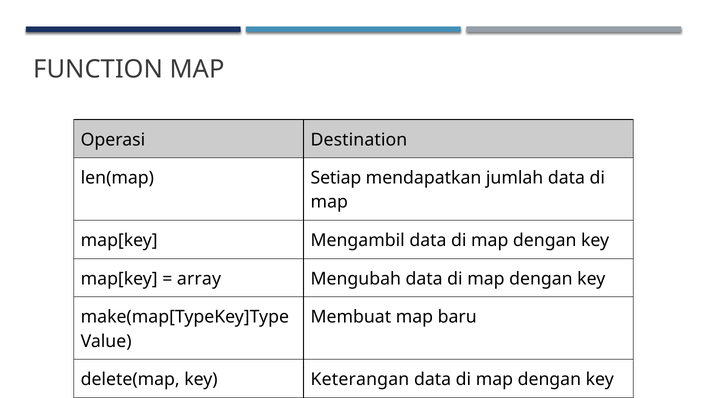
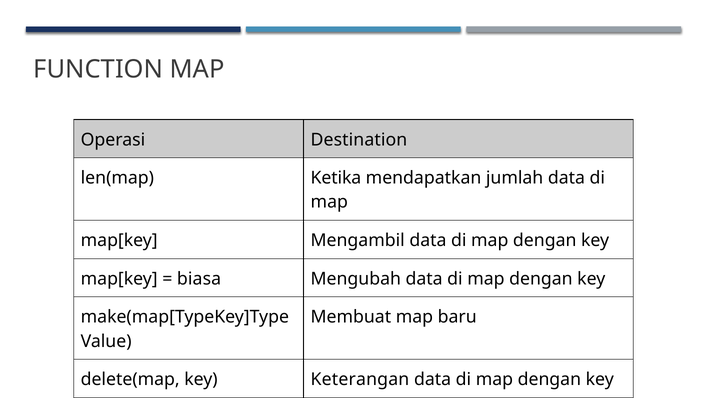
Setiap: Setiap -> Ketika
array: array -> biasa
